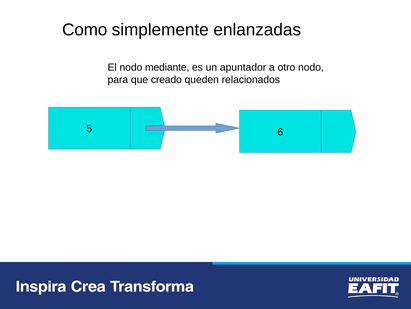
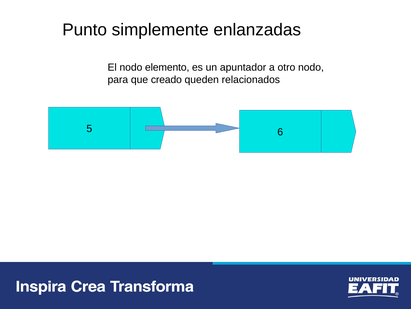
Como: Como -> Punto
mediante: mediante -> elemento
